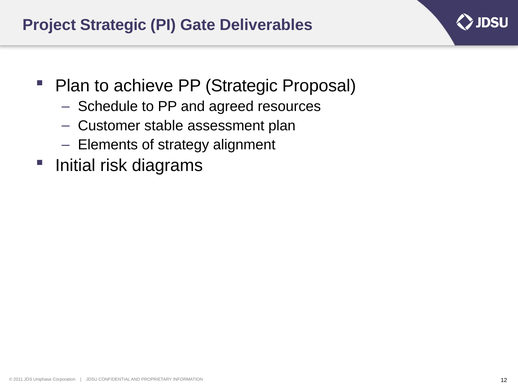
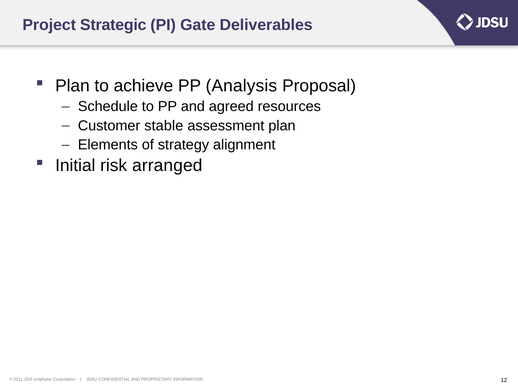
PP Strategic: Strategic -> Analysis
diagrams: diagrams -> arranged
